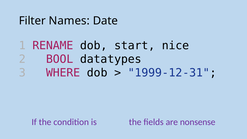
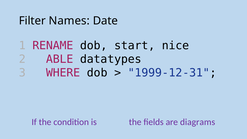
BOOL: BOOL -> ABLE
nonsense: nonsense -> diagrams
